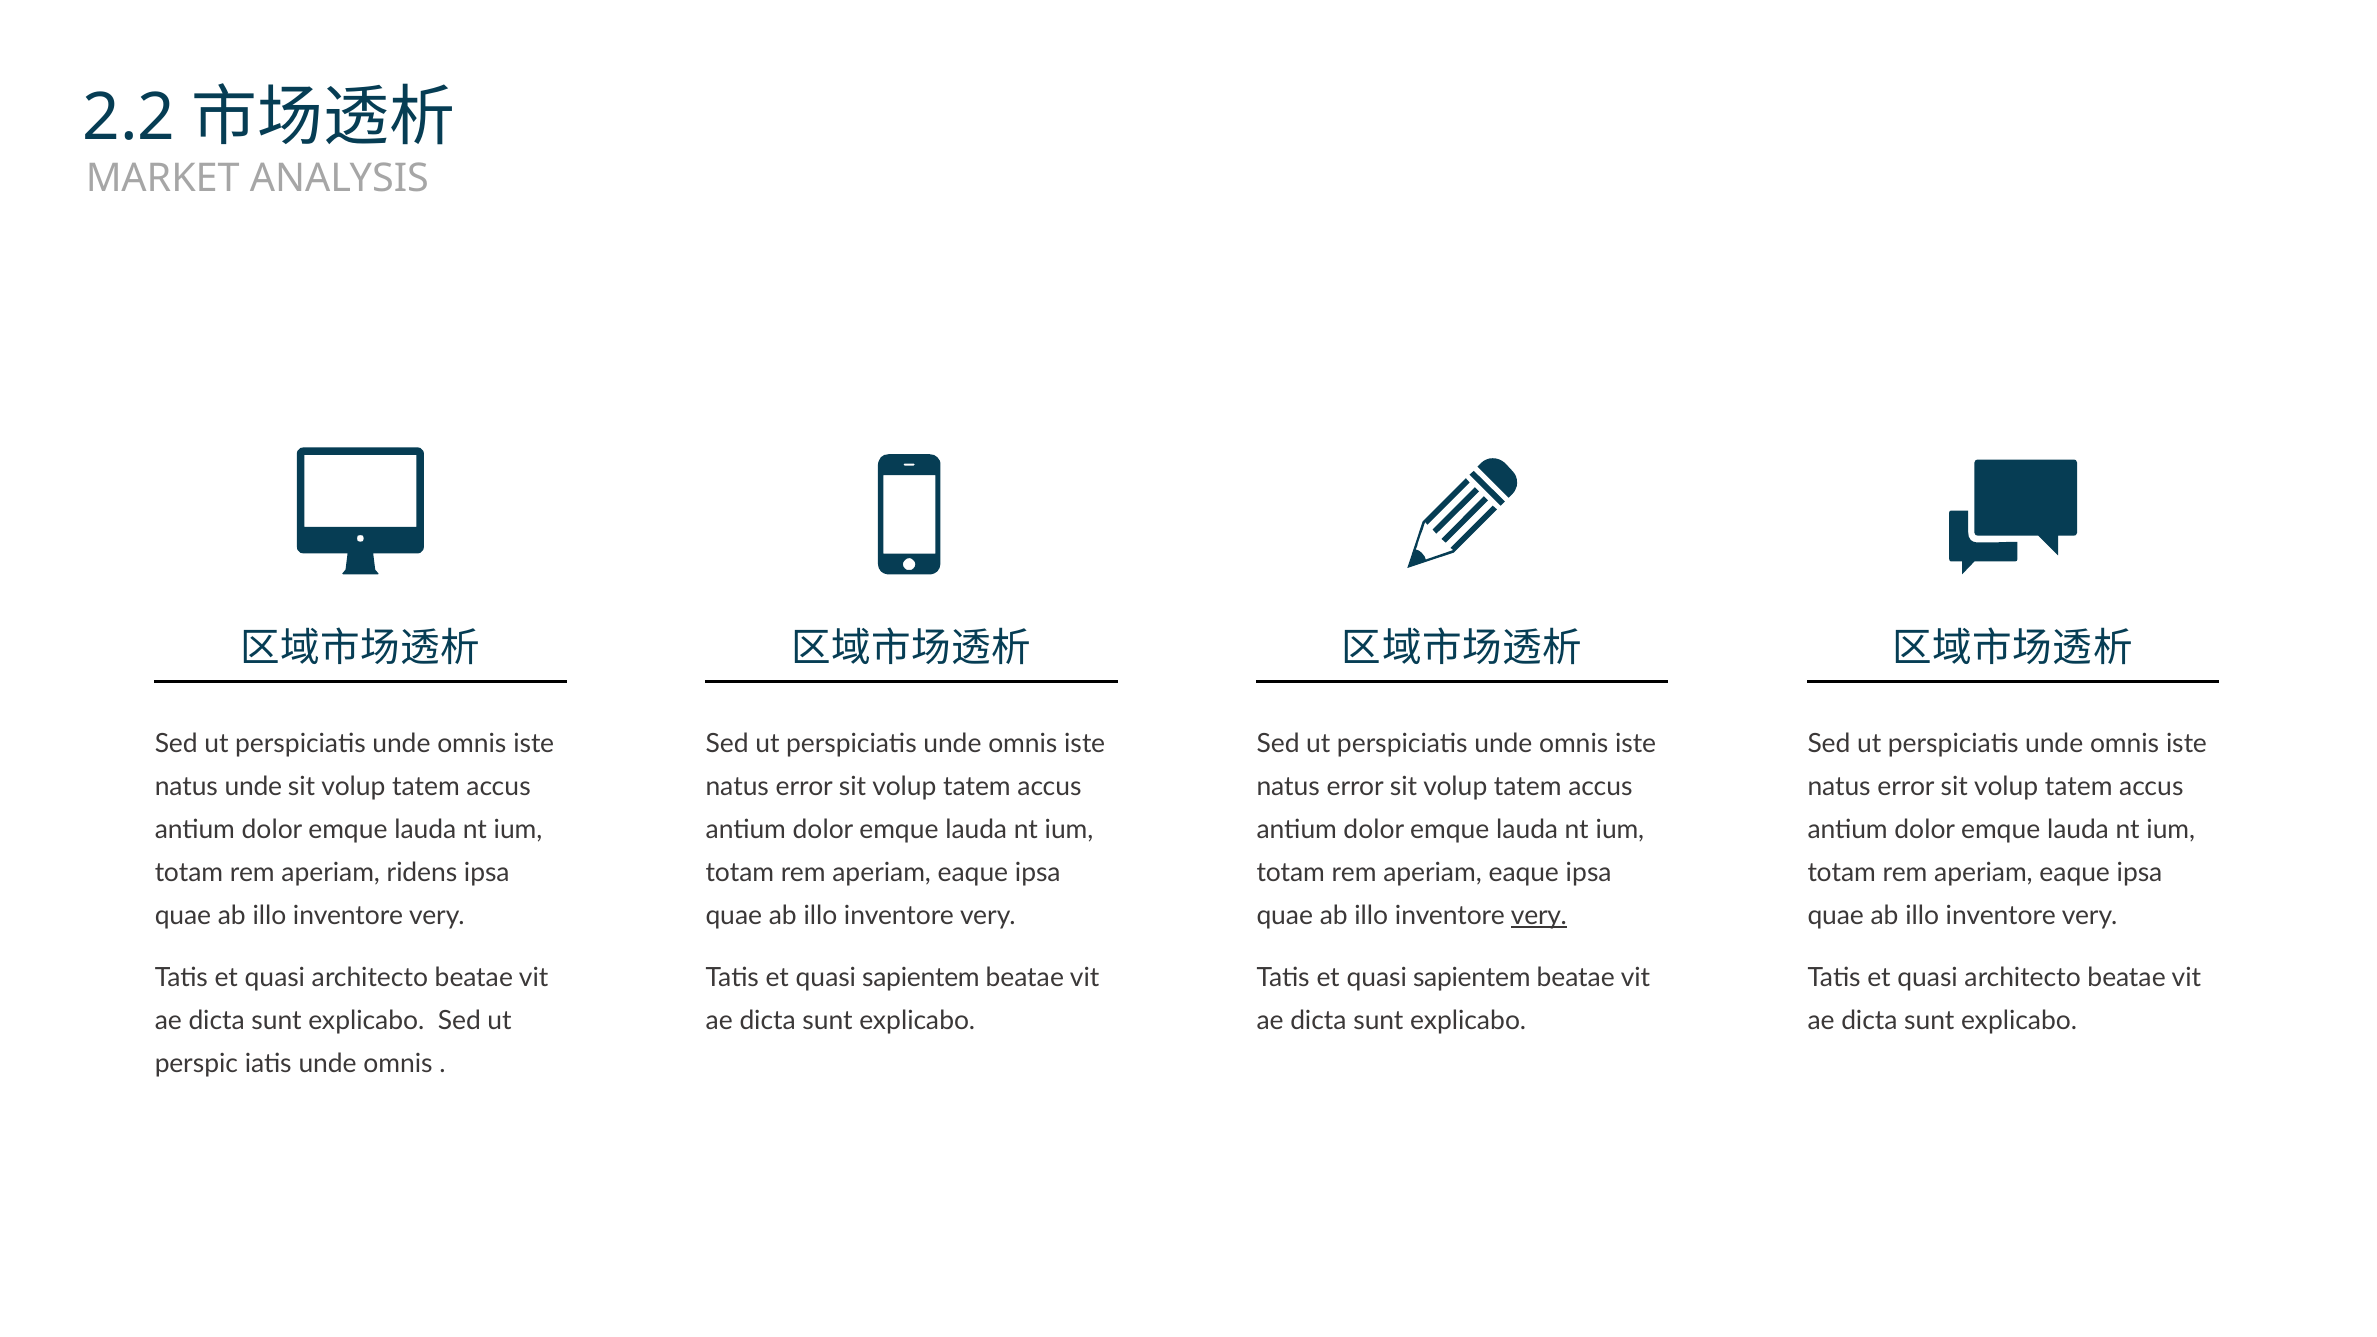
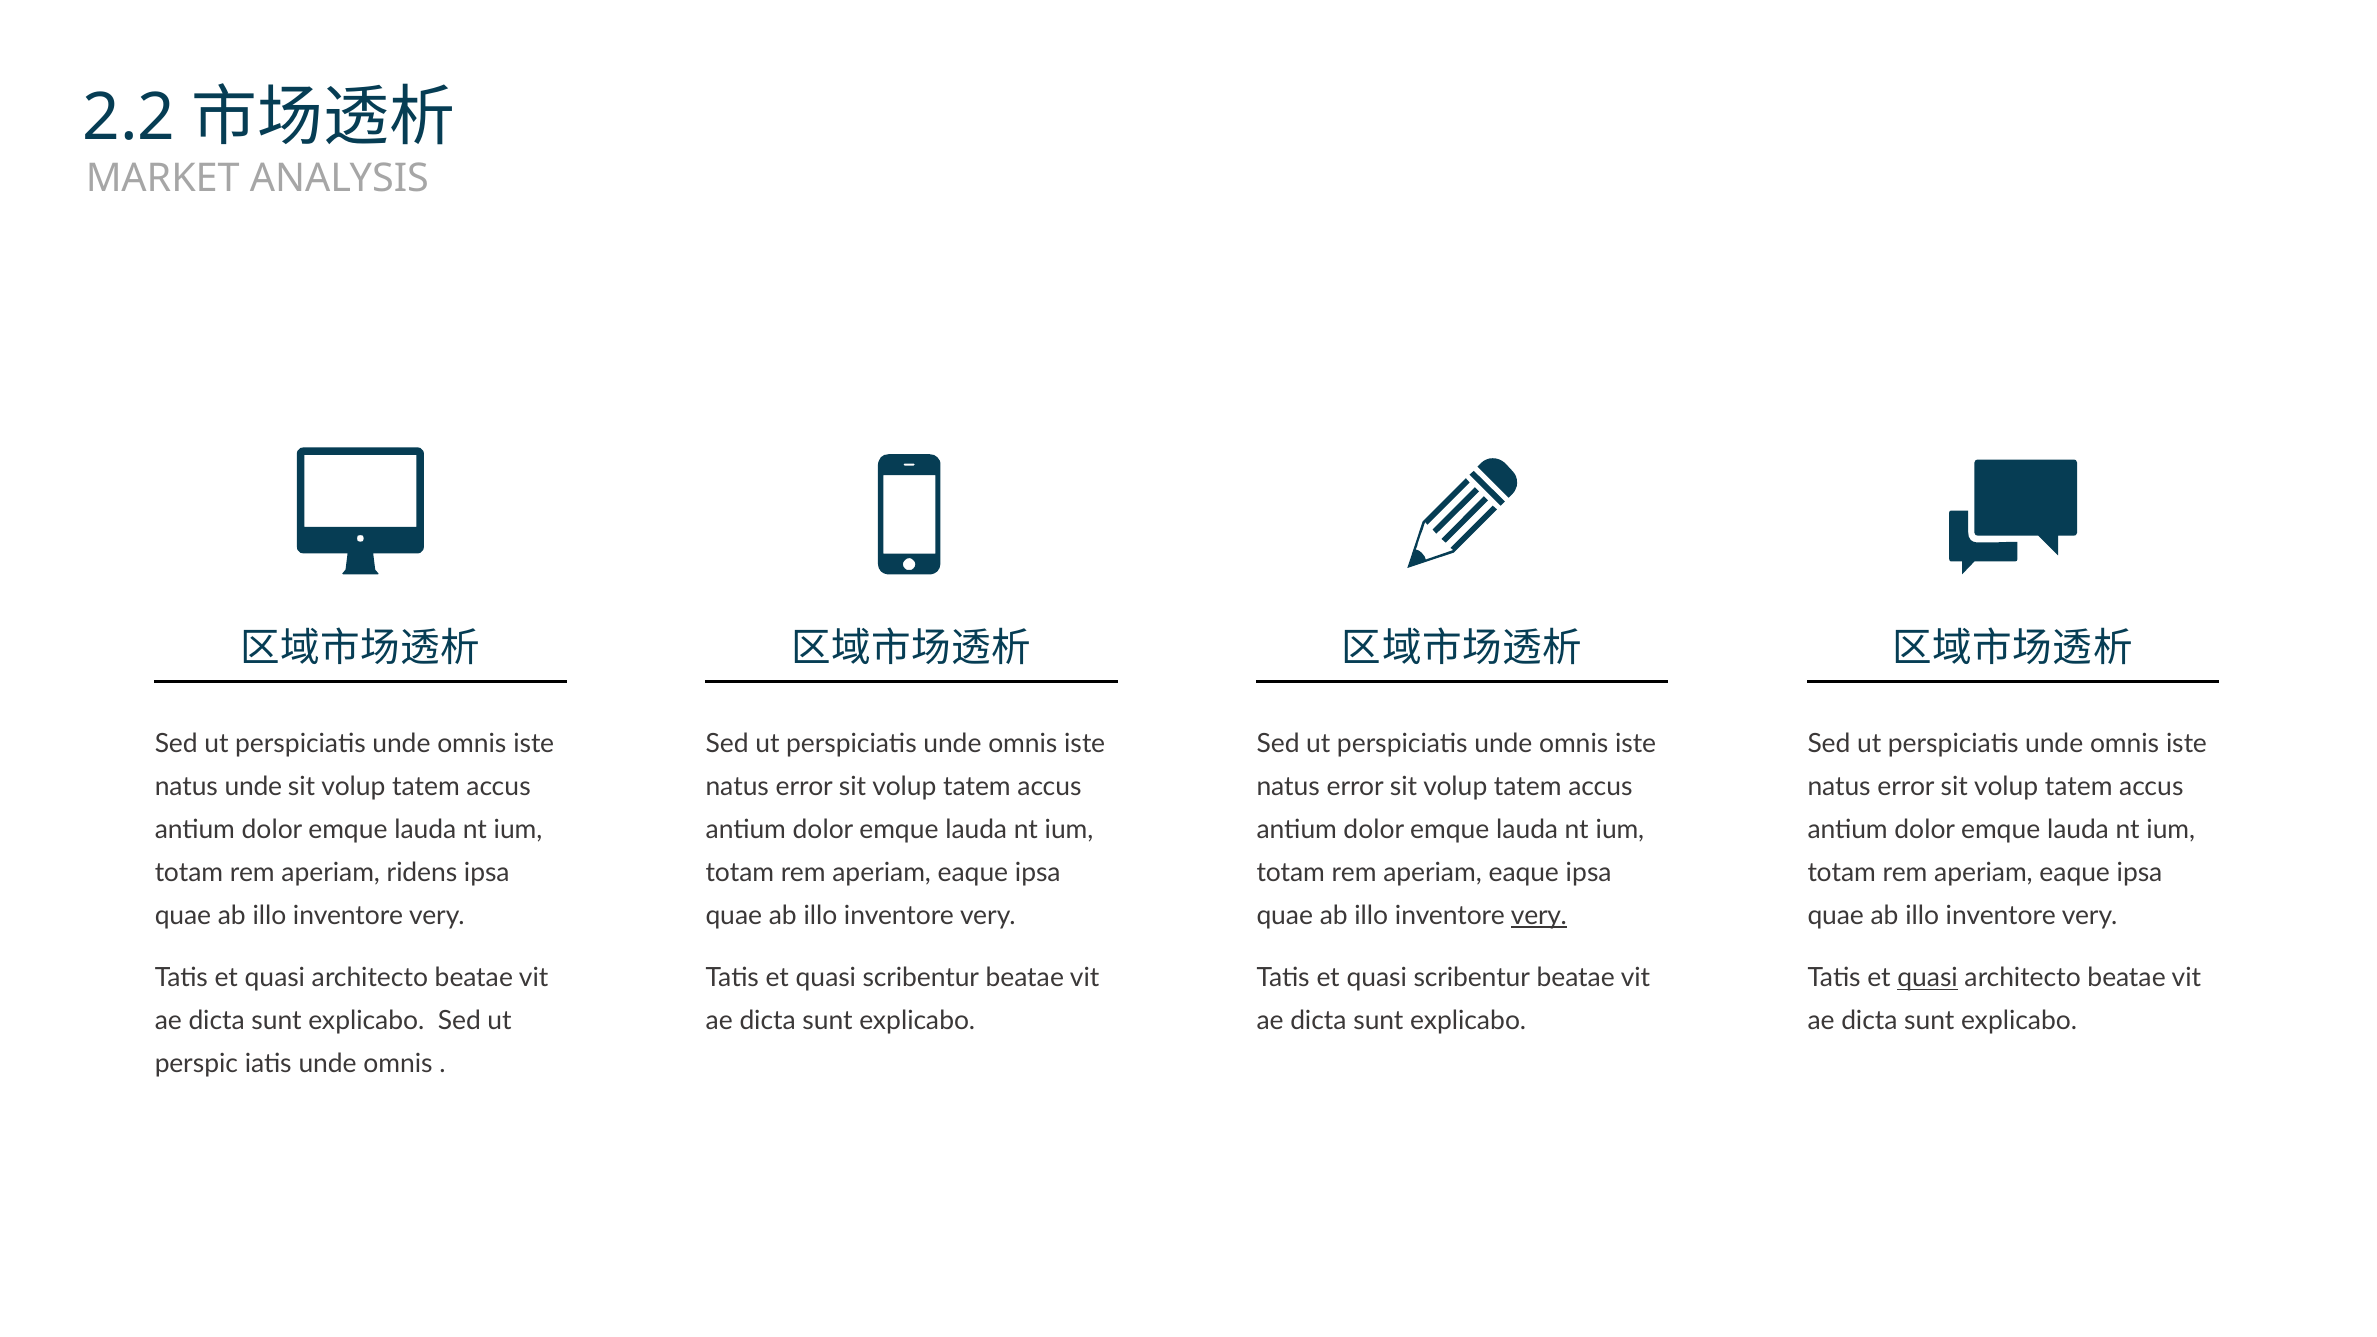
sapientem at (921, 978): sapientem -> scribentur
sapientem at (1472, 978): sapientem -> scribentur
quasi at (1928, 978) underline: none -> present
